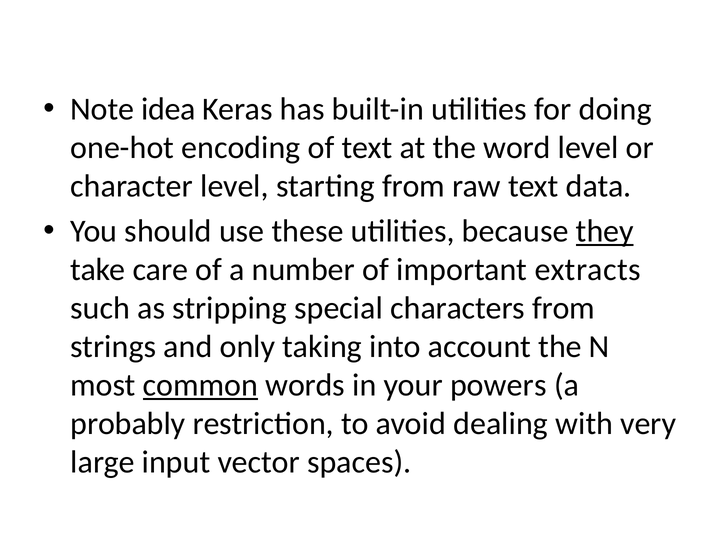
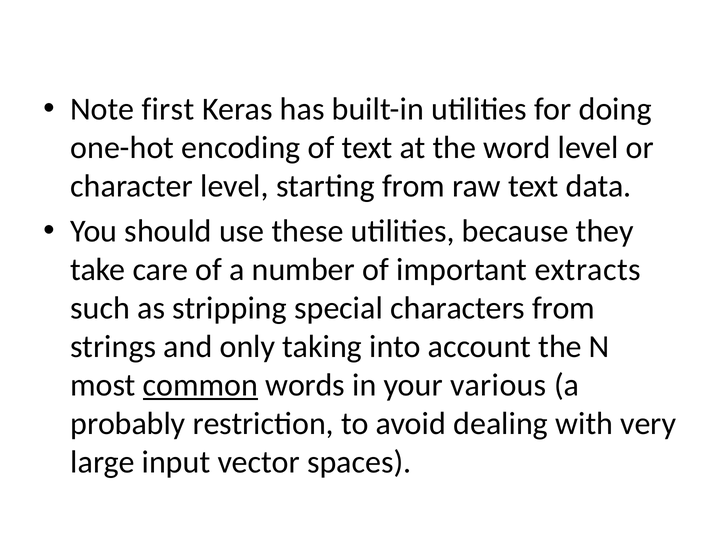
idea: idea -> first
they underline: present -> none
powers: powers -> various
